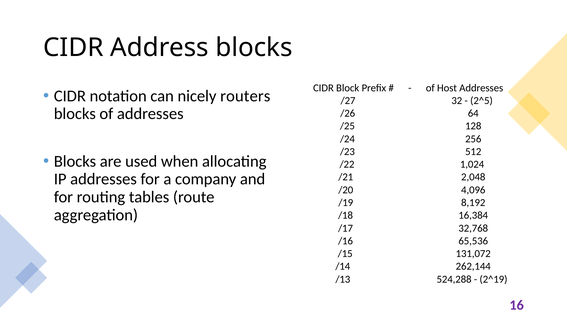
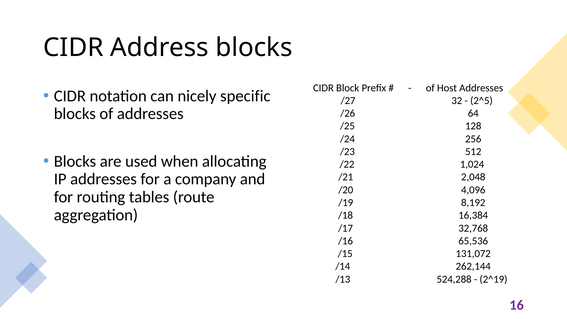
routers: routers -> specific
